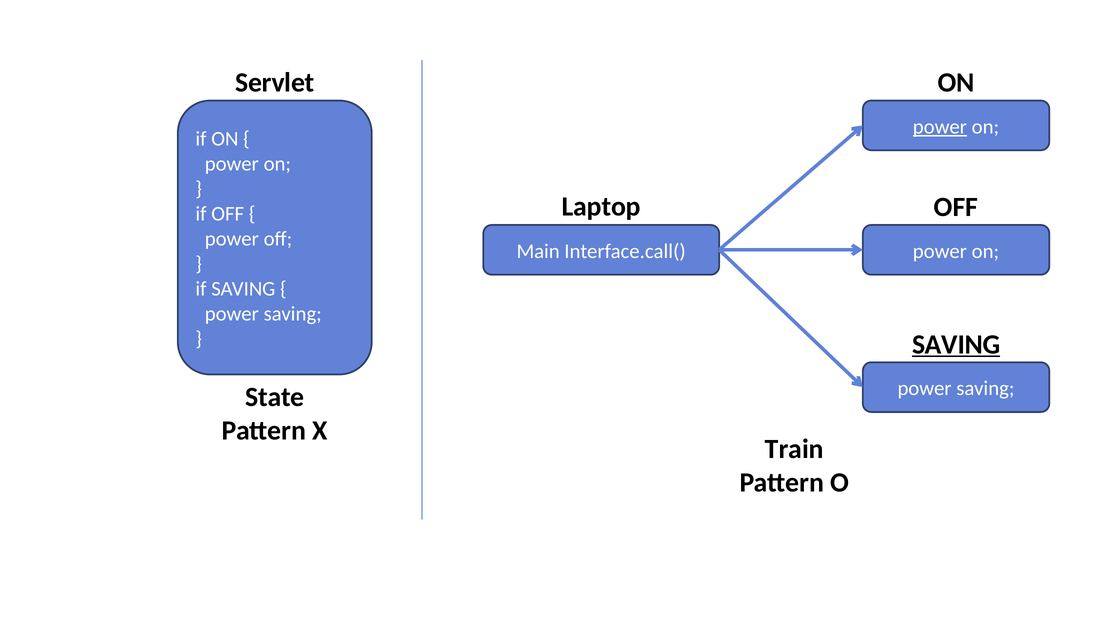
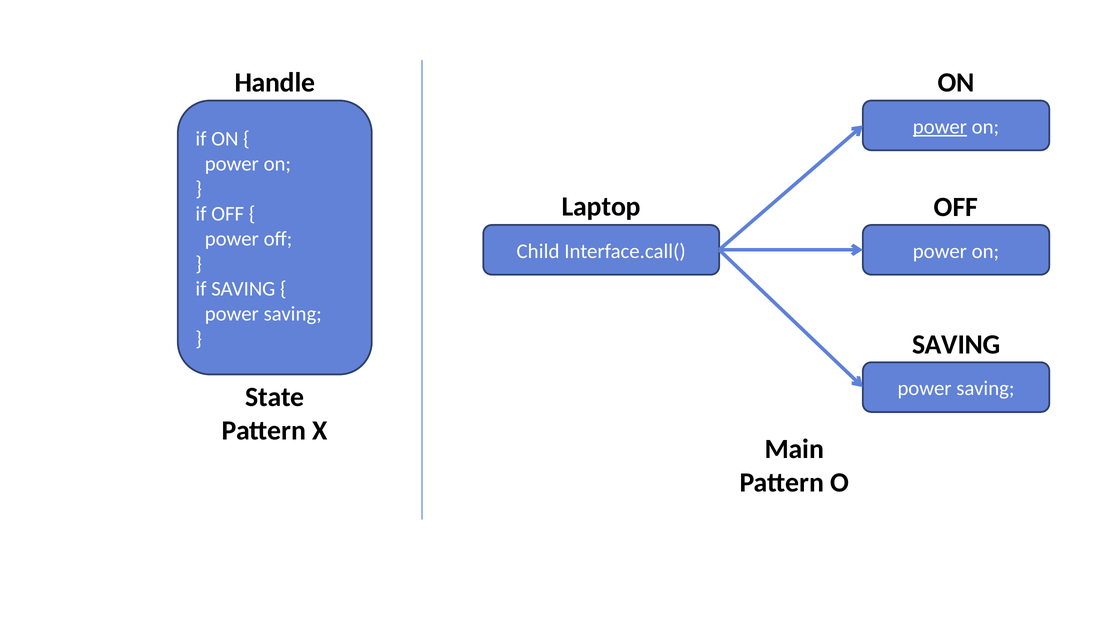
Servlet: Servlet -> Handle
Main: Main -> Child
SAVING at (956, 344) underline: present -> none
Train: Train -> Main
